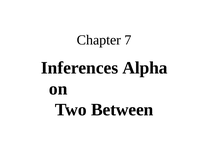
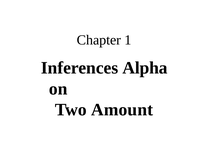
7: 7 -> 1
Between: Between -> Amount
